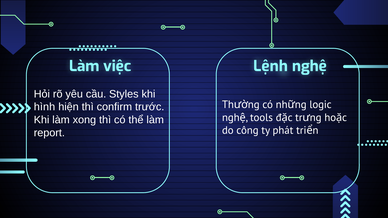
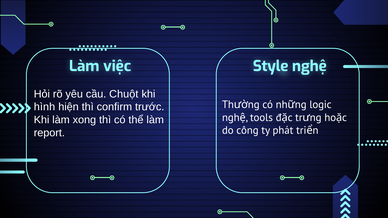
Lệnh: Lệnh -> Style
Styles: Styles -> Chuột
